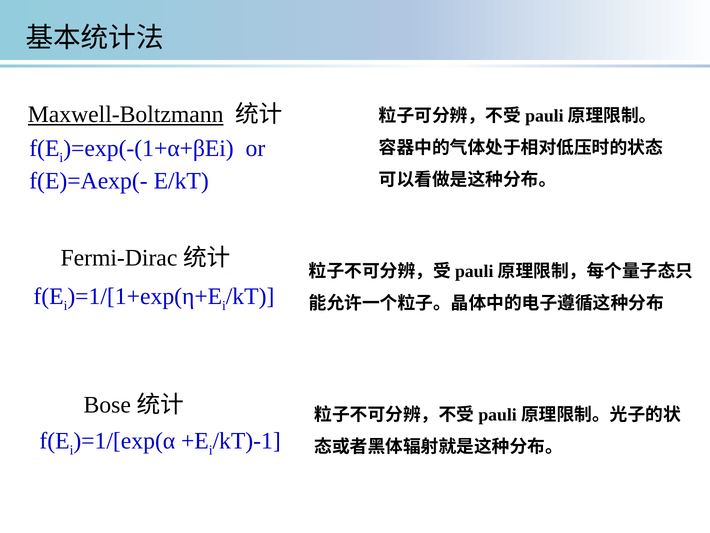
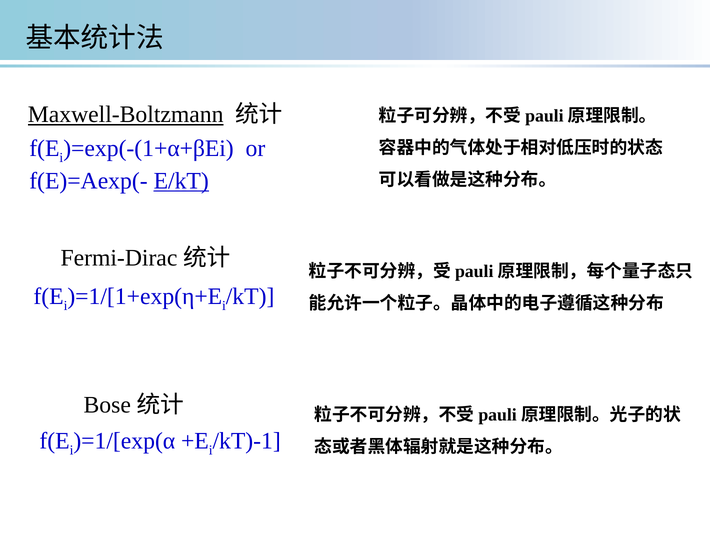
E/kT underline: none -> present
